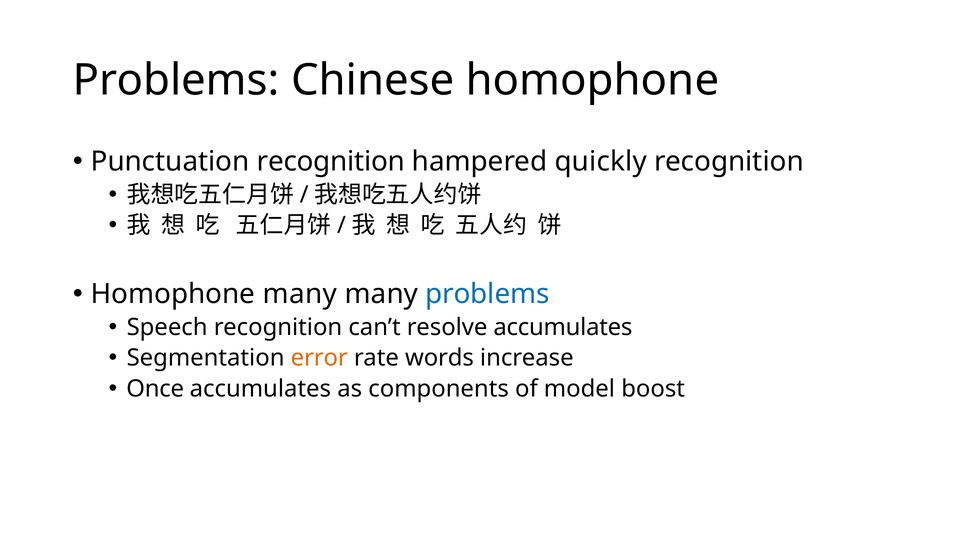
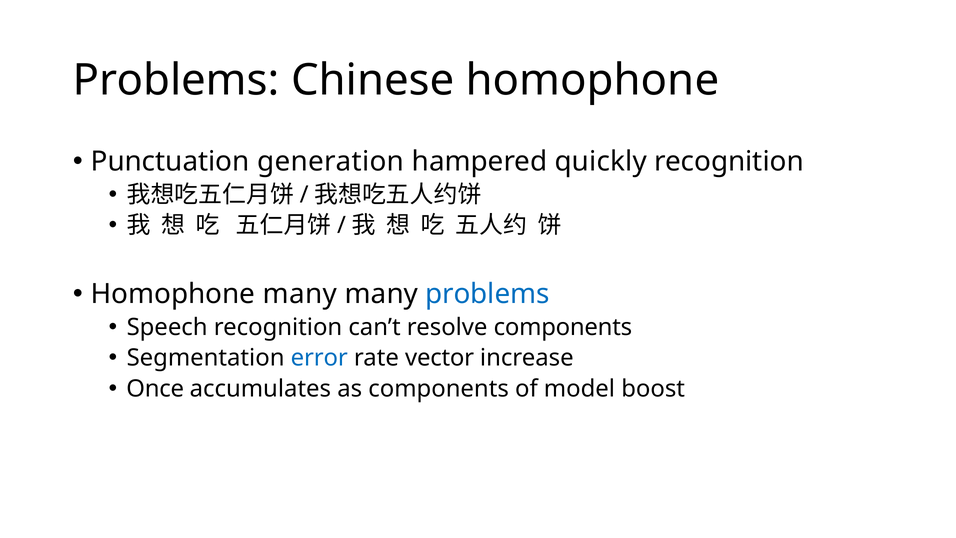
Punctuation recognition: recognition -> generation
resolve accumulates: accumulates -> components
error colour: orange -> blue
words: words -> vector
